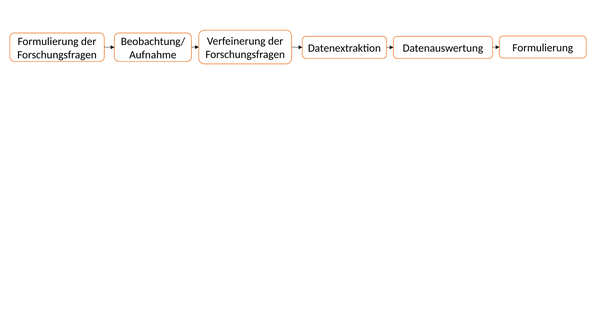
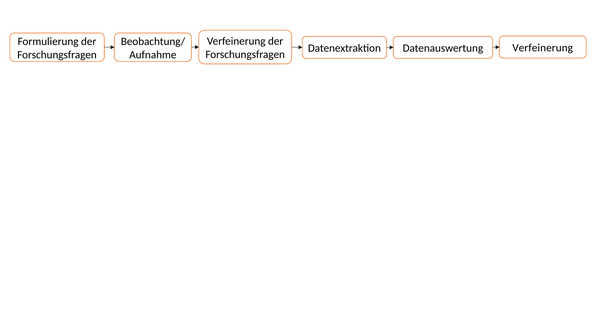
Datenauswertung Formulierung: Formulierung -> Verfeinerung
